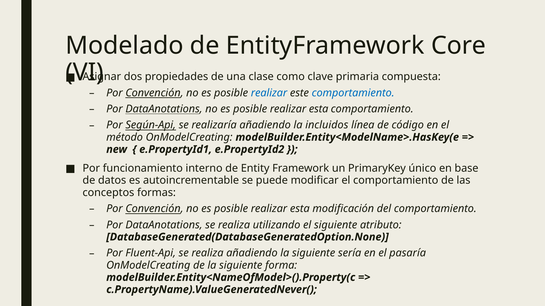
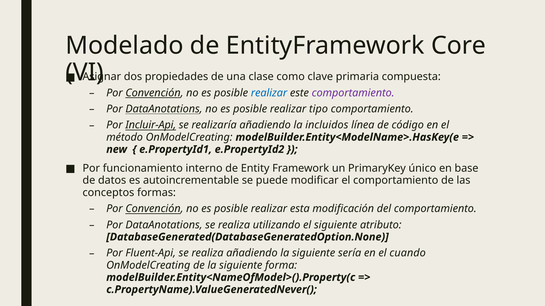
comportamiento at (353, 93) colour: blue -> purple
esta at (319, 109): esta -> tipo
Según-Api: Según-Api -> Incluir-Api
pasaría: pasaría -> cuando
